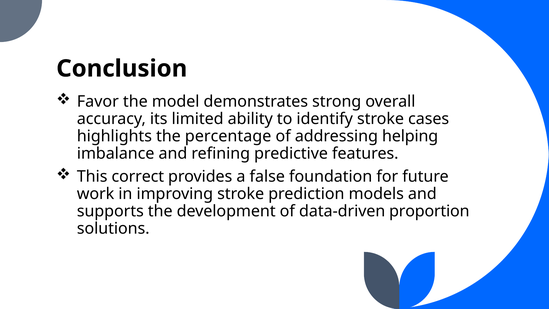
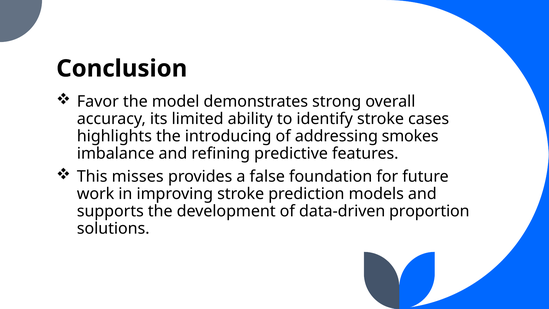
percentage: percentage -> introducing
helping: helping -> smokes
correct: correct -> misses
